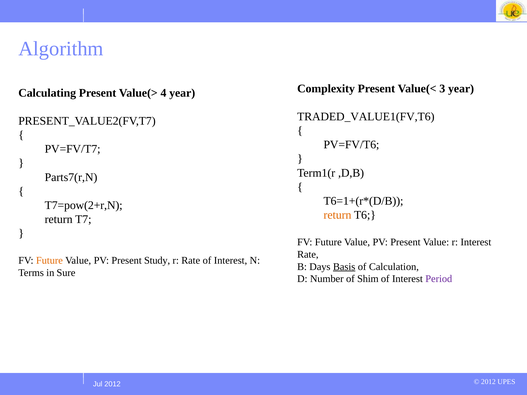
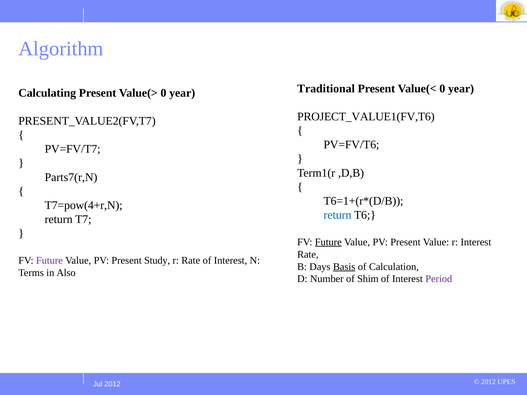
Complexity: Complexity -> Traditional
Value(< 3: 3 -> 0
Value(> 4: 4 -> 0
TRADED_VALUE1(FV,T6: TRADED_VALUE1(FV,T6 -> PROJECT_VALUE1(FV,T6
T7=pow(2+r,N: T7=pow(2+r,N -> T7=pow(4+r,N
return at (337, 215) colour: orange -> blue
Future at (328, 242) underline: none -> present
Future at (49, 261) colour: orange -> purple
Sure: Sure -> Also
